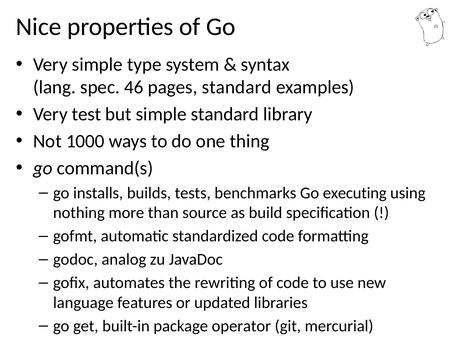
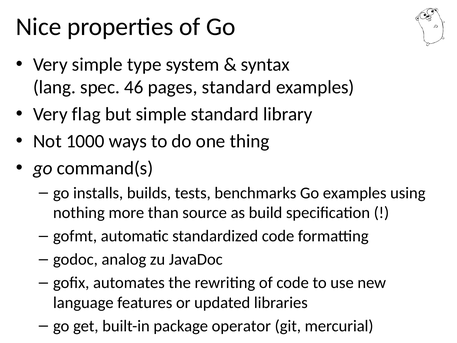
test: test -> flag
Go executing: executing -> examples
